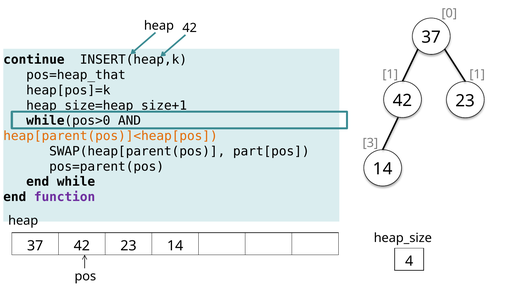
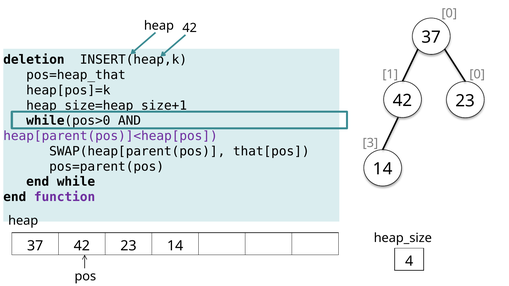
continue: continue -> deletion
1 at (477, 74): 1 -> 0
heap[parent(pos)]<heap[pos colour: orange -> purple
part[pos: part[pos -> that[pos
